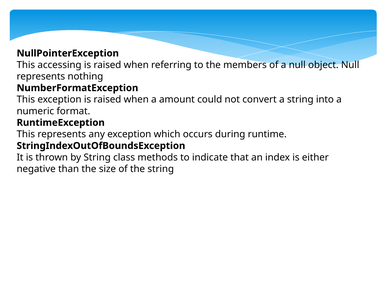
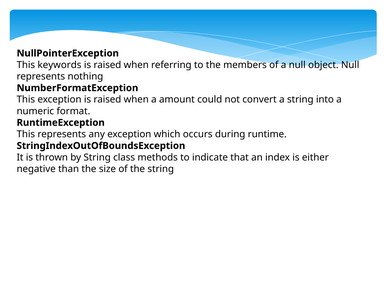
accessing: accessing -> keywords
